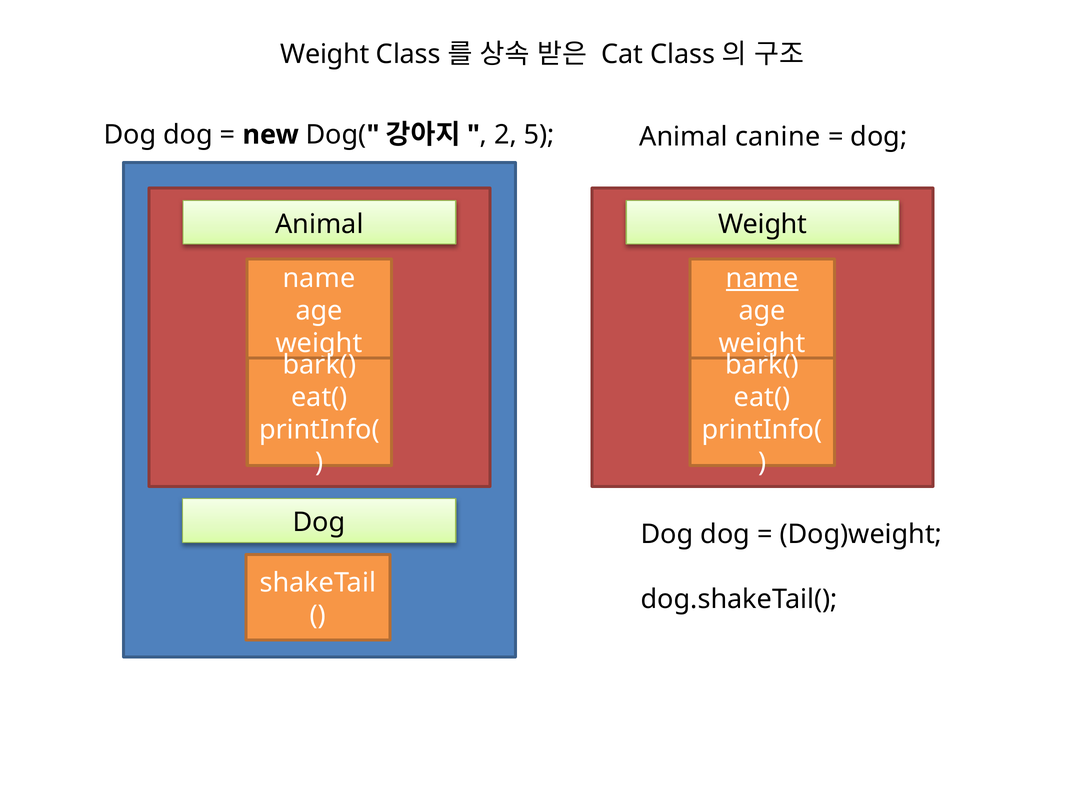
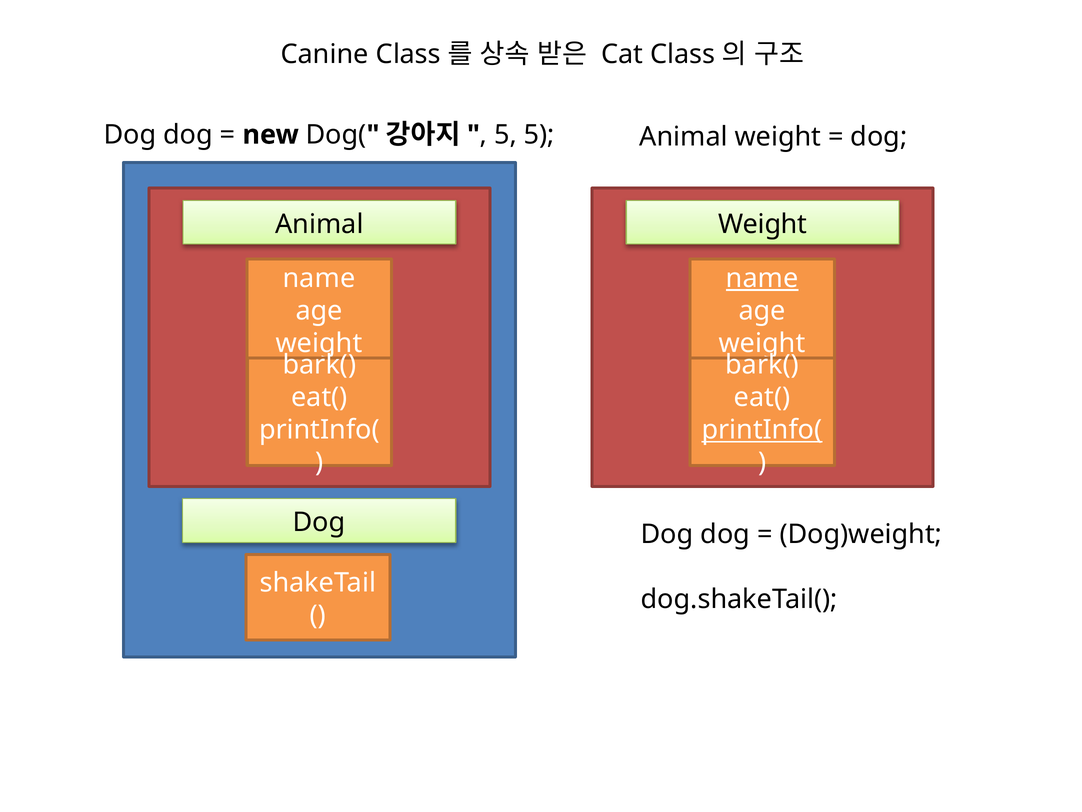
Weight at (325, 54): Weight -> Canine
2 at (505, 135): 2 -> 5
Animal canine: canine -> weight
printInfo( at (762, 430) underline: none -> present
